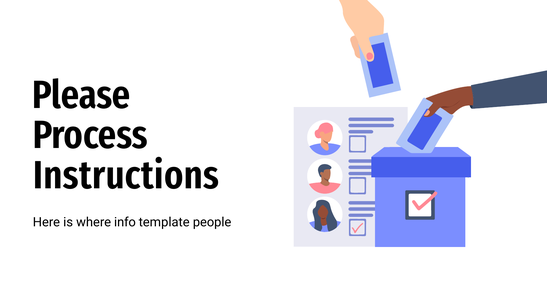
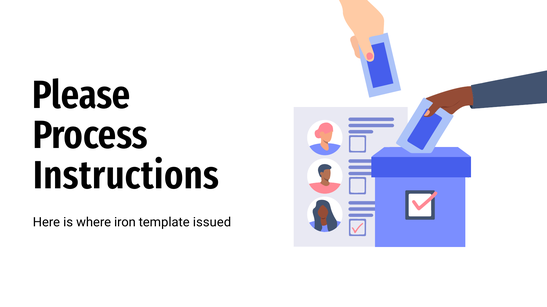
info: info -> iron
people: people -> issued
